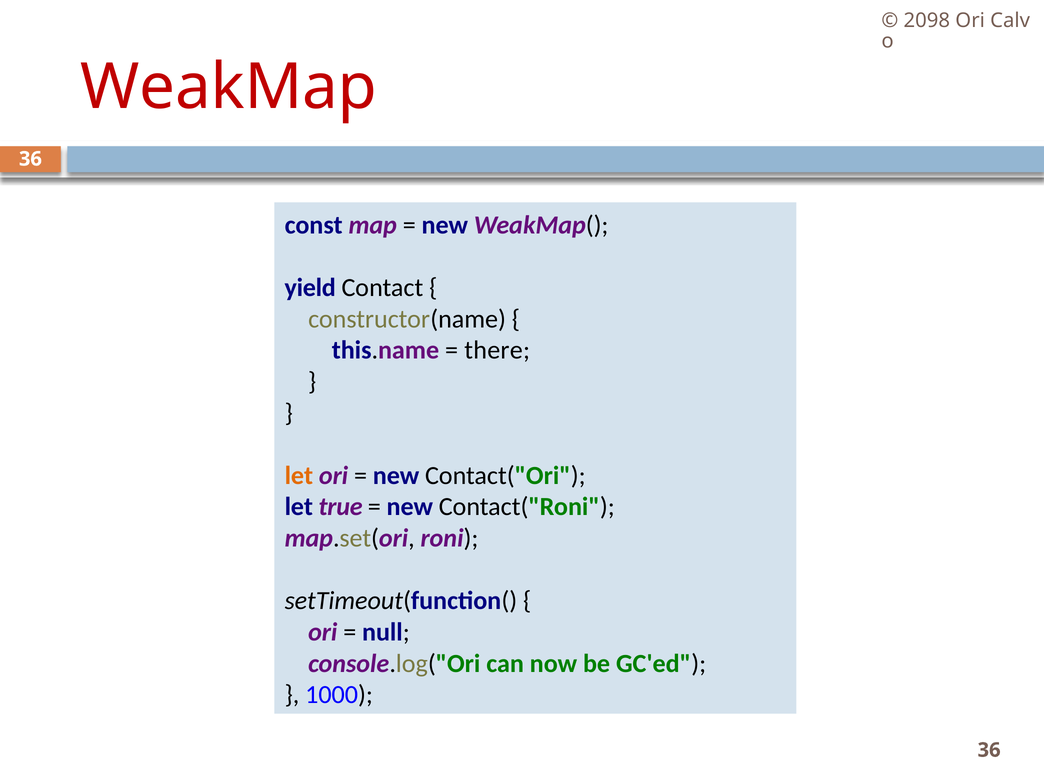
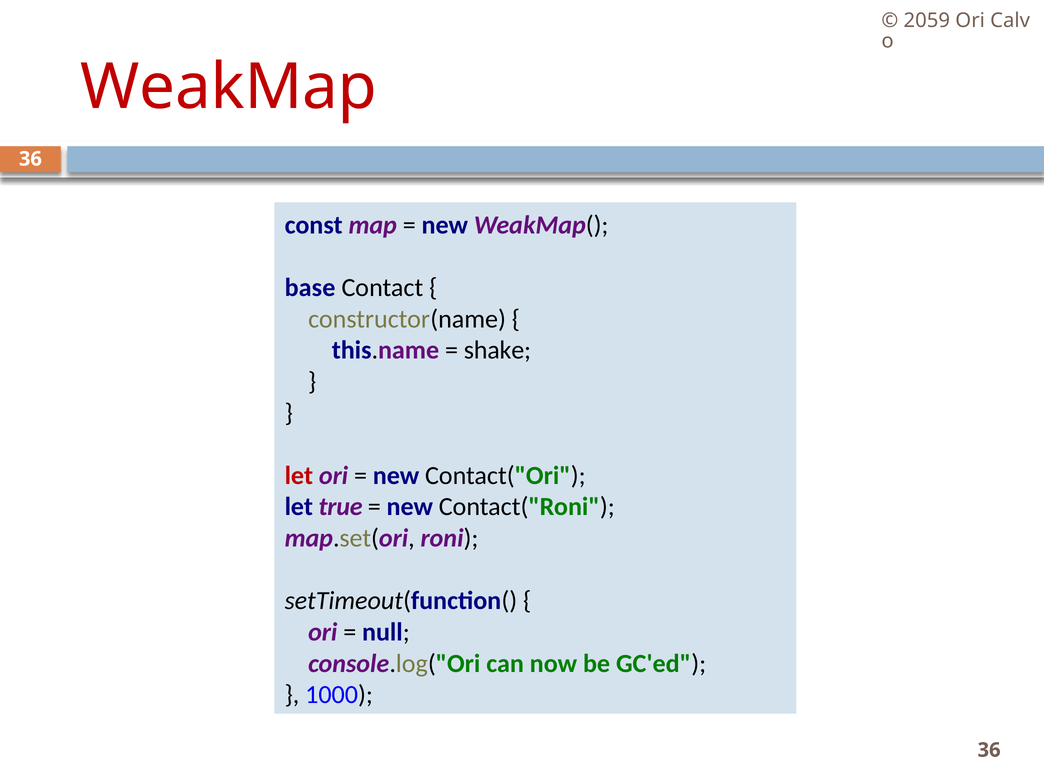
2098: 2098 -> 2059
yield: yield -> base
there: there -> shake
let at (299, 476) colour: orange -> red
